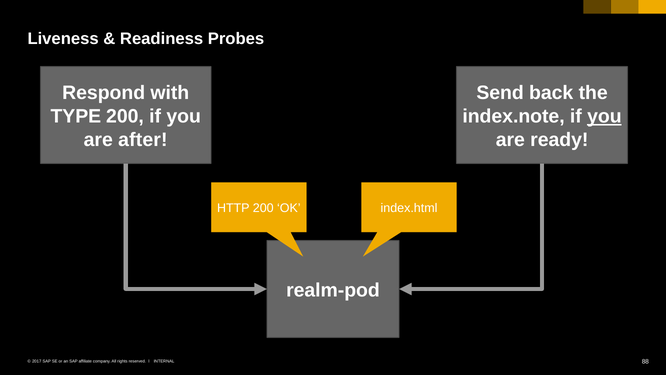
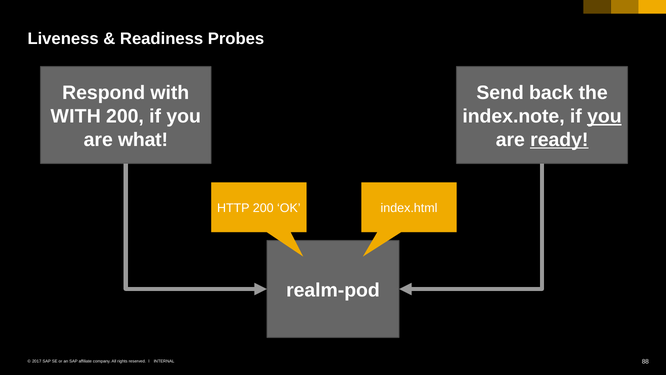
TYPE at (76, 116): TYPE -> WITH
after: after -> what
ready underline: none -> present
